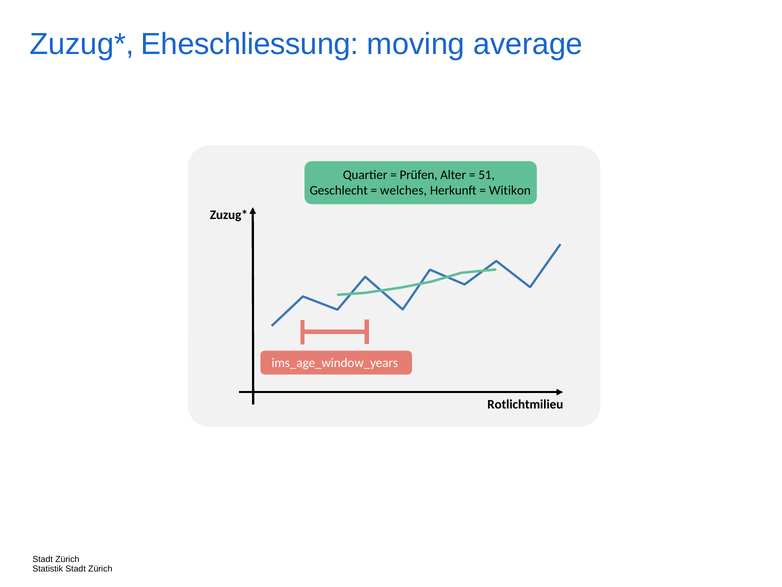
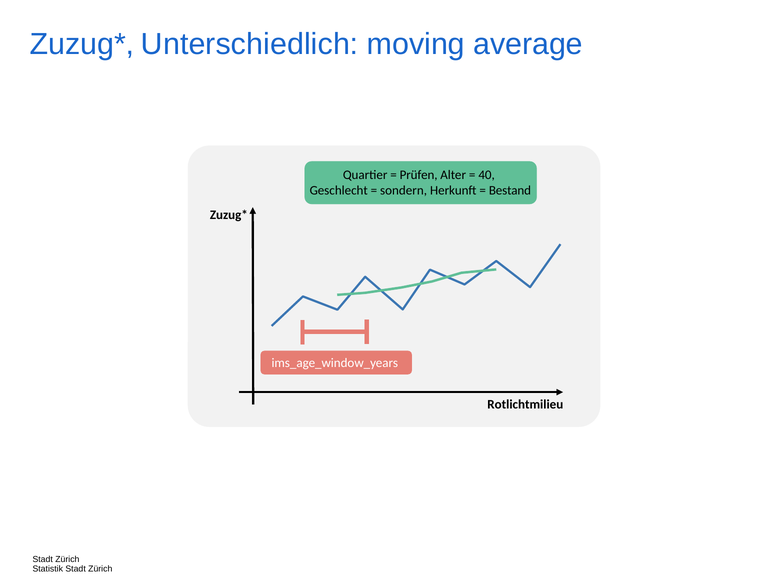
Eheschliessung: Eheschliessung -> Unterschiedlich
51: 51 -> 40
welches: welches -> sondern
Witikon: Witikon -> Bestand
